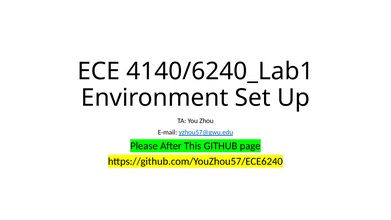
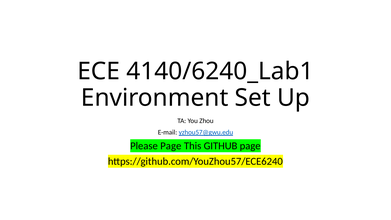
Please After: After -> Page
